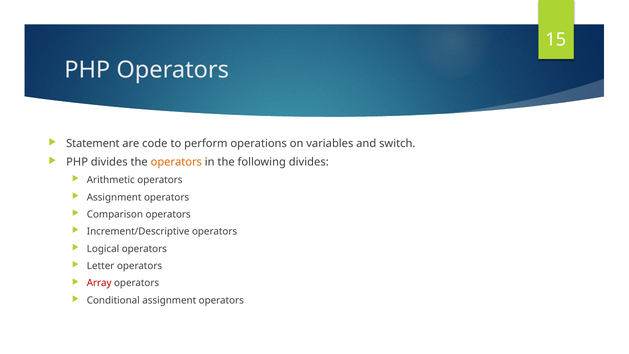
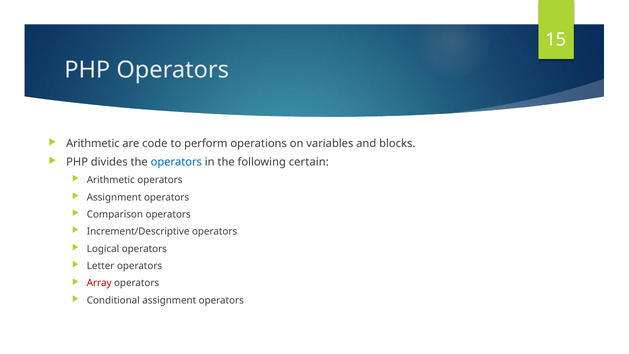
Statement at (93, 144): Statement -> Arithmetic
switch: switch -> blocks
operators at (176, 162) colour: orange -> blue
following divides: divides -> certain
